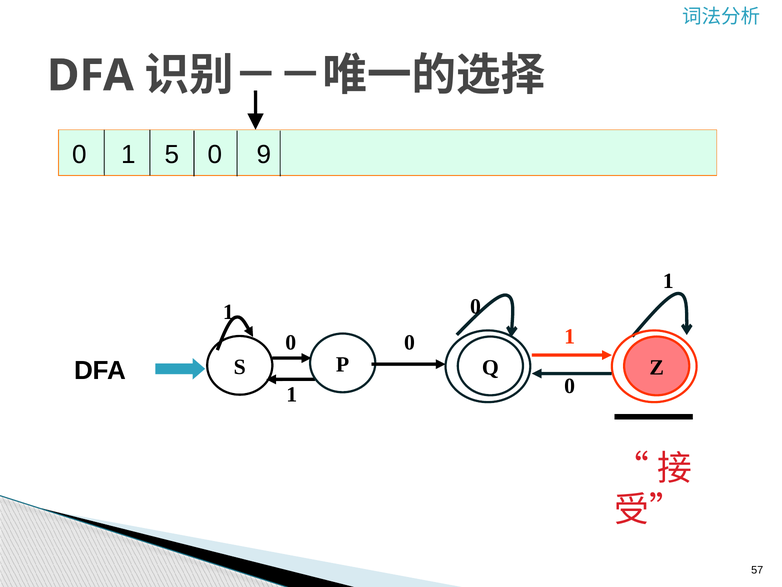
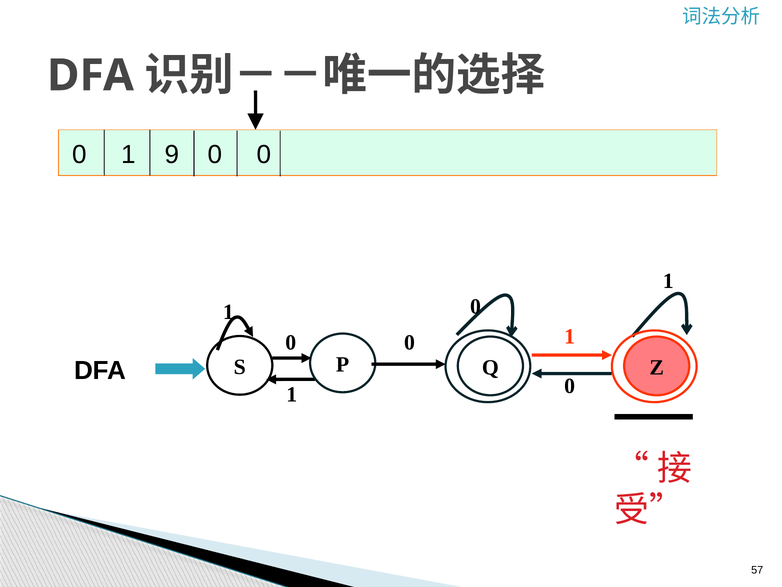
5: 5 -> 9
9 at (264, 154): 9 -> 0
